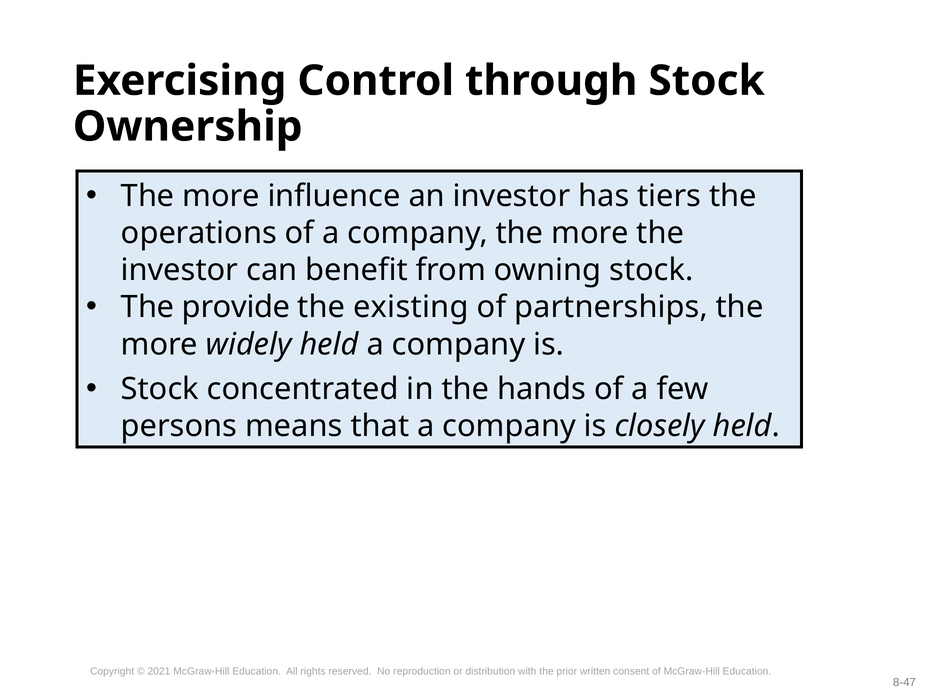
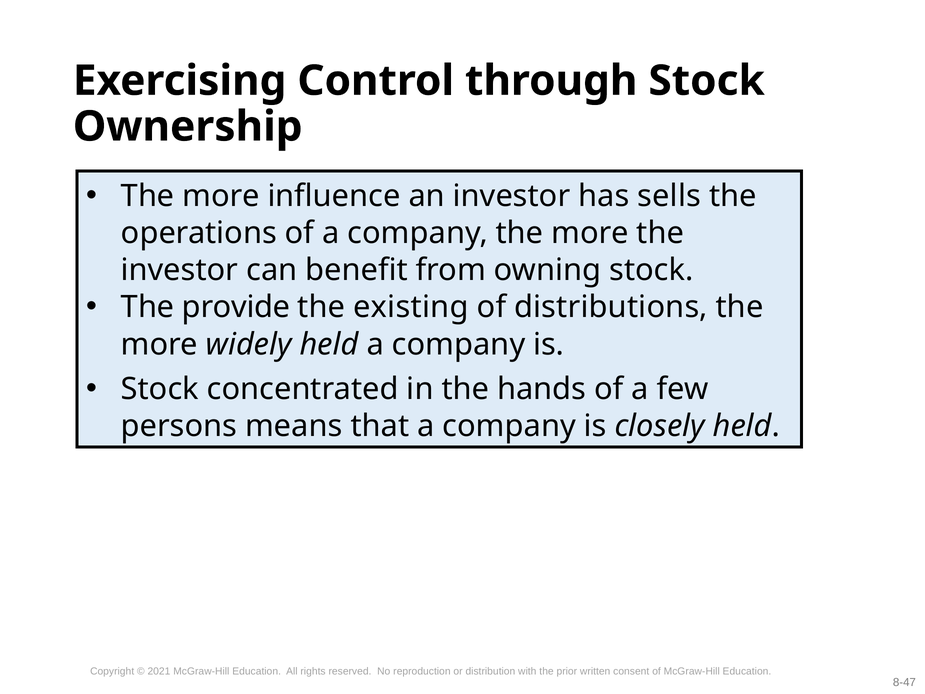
tiers: tiers -> sells
partnerships: partnerships -> distributions
